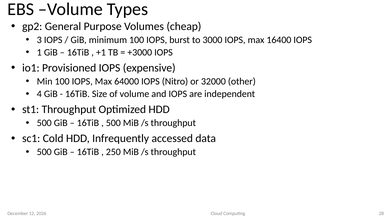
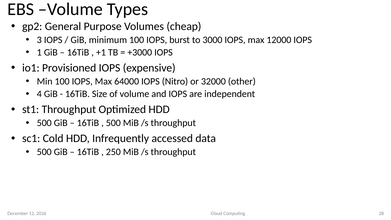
16400: 16400 -> 12000
